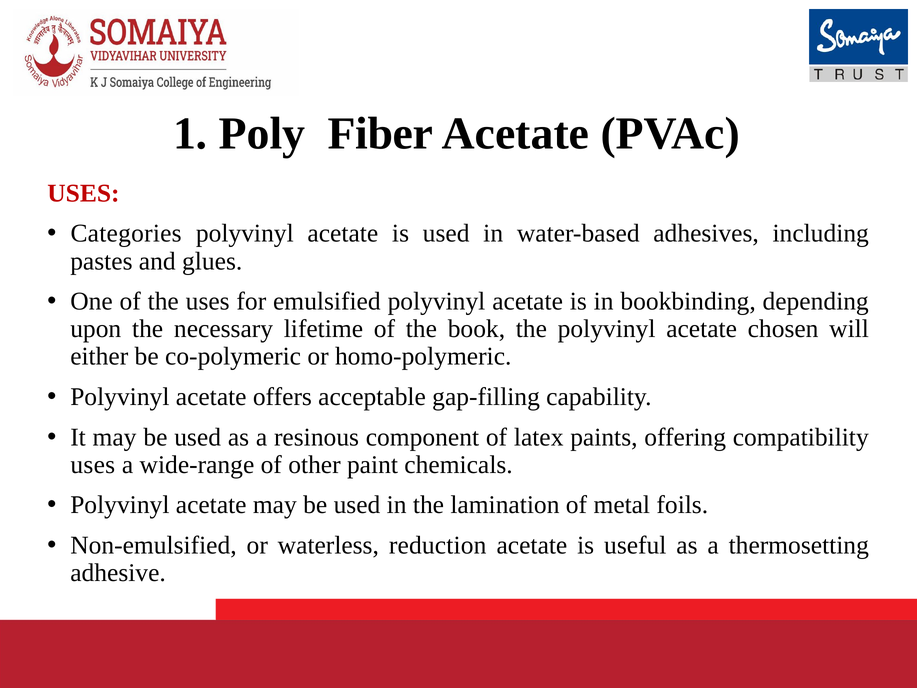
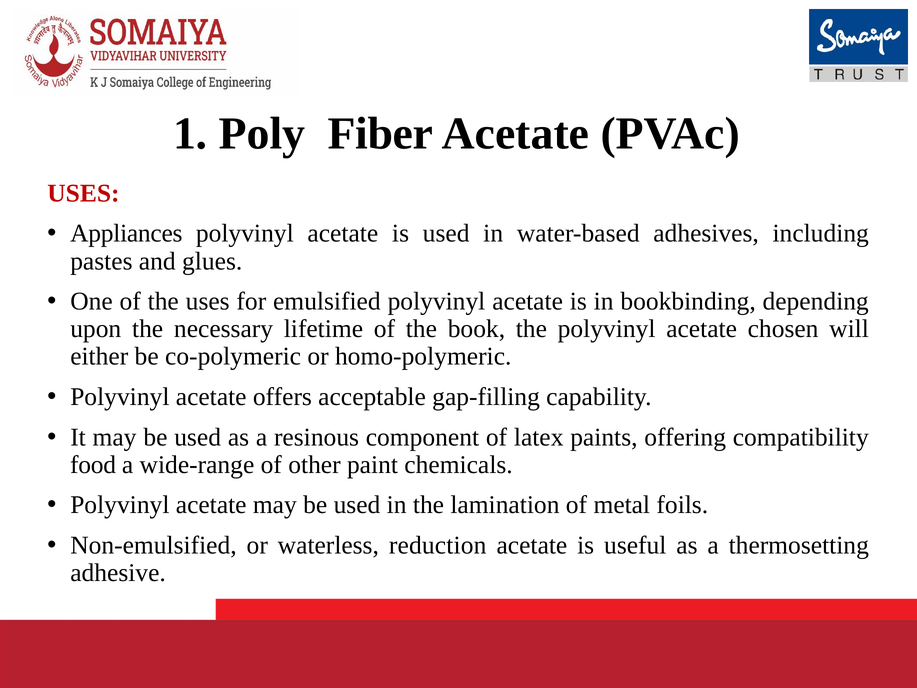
Categories: Categories -> Appliances
uses at (93, 465): uses -> food
